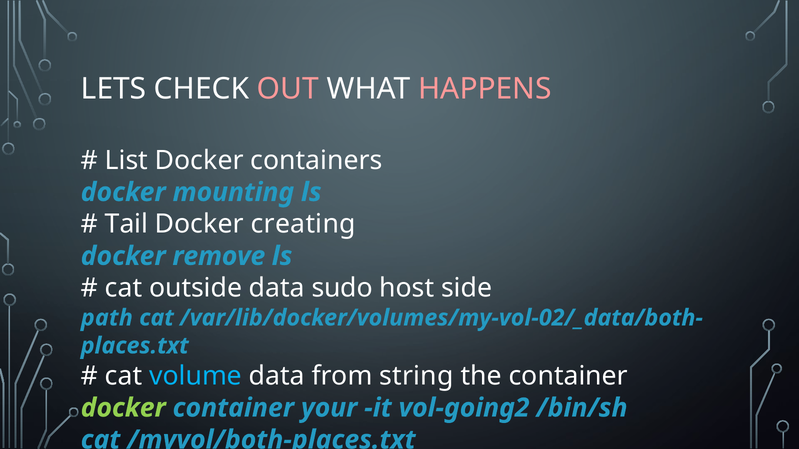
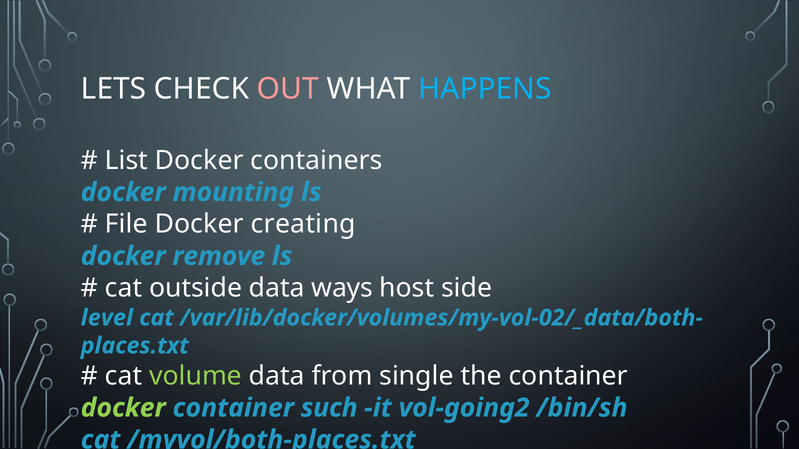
HAPPENS colour: pink -> light blue
Tail: Tail -> File
sudo: sudo -> ways
path: path -> level
volume colour: light blue -> light green
string: string -> single
your: your -> such
